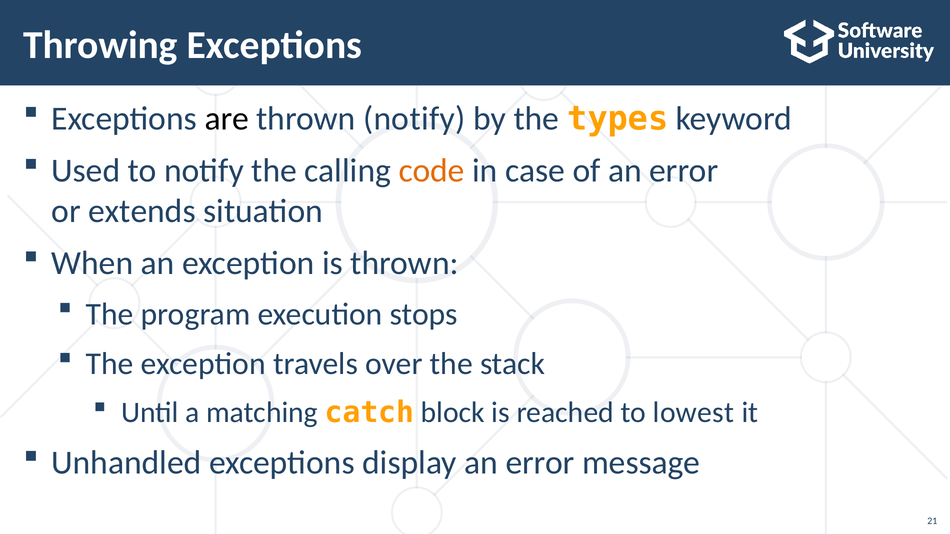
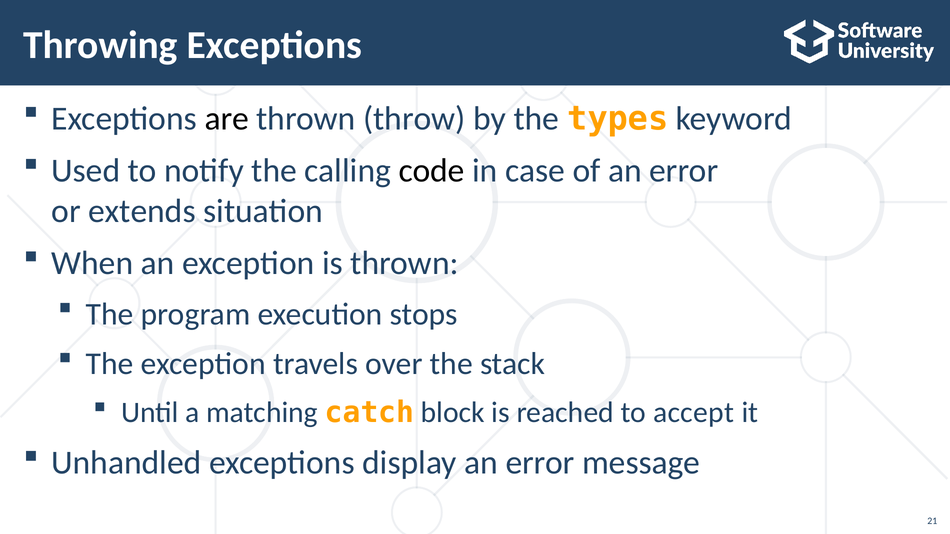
thrown notify: notify -> throw
code colour: orange -> black
lowest: lowest -> accept
